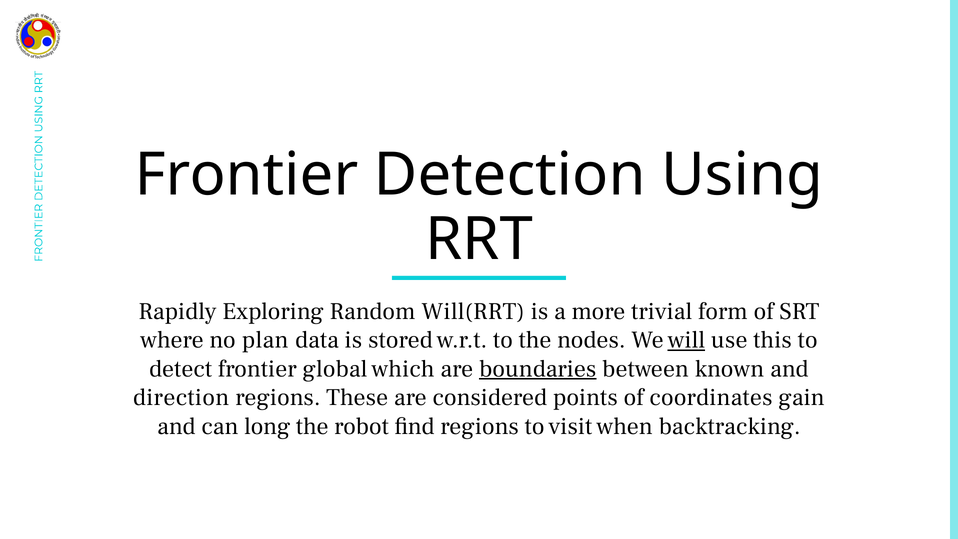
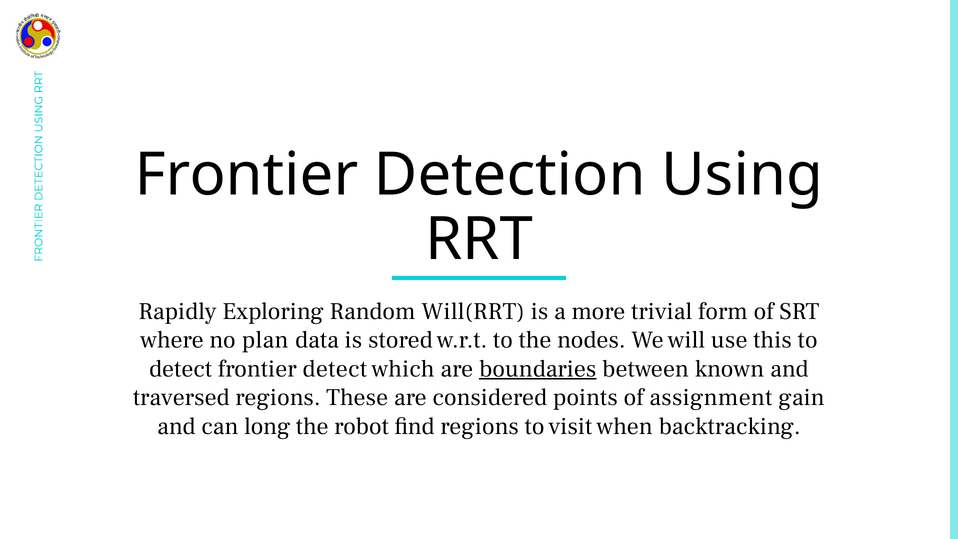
will underline: present -> none
frontier global: global -> detect
direction: direction -> traversed
coordinates: coordinates -> assignment
